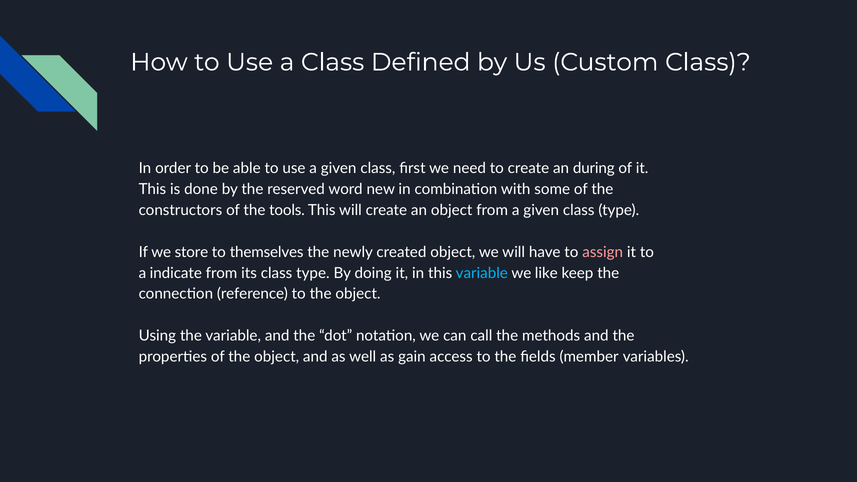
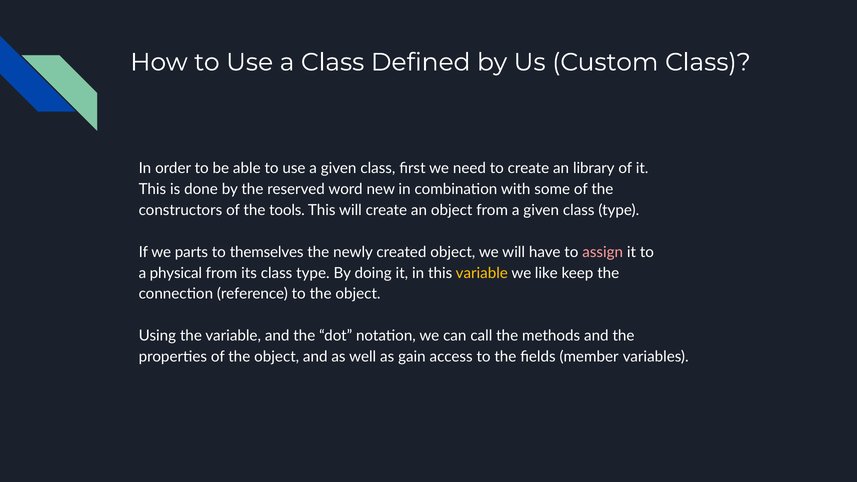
during: during -> library
store: store -> parts
indicate: indicate -> physical
variable at (482, 273) colour: light blue -> yellow
